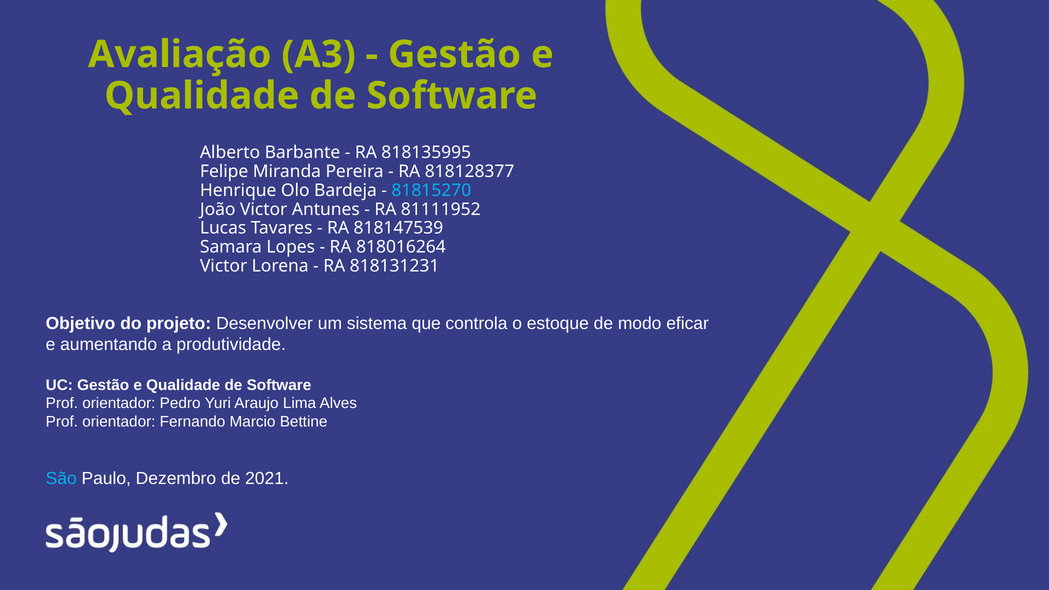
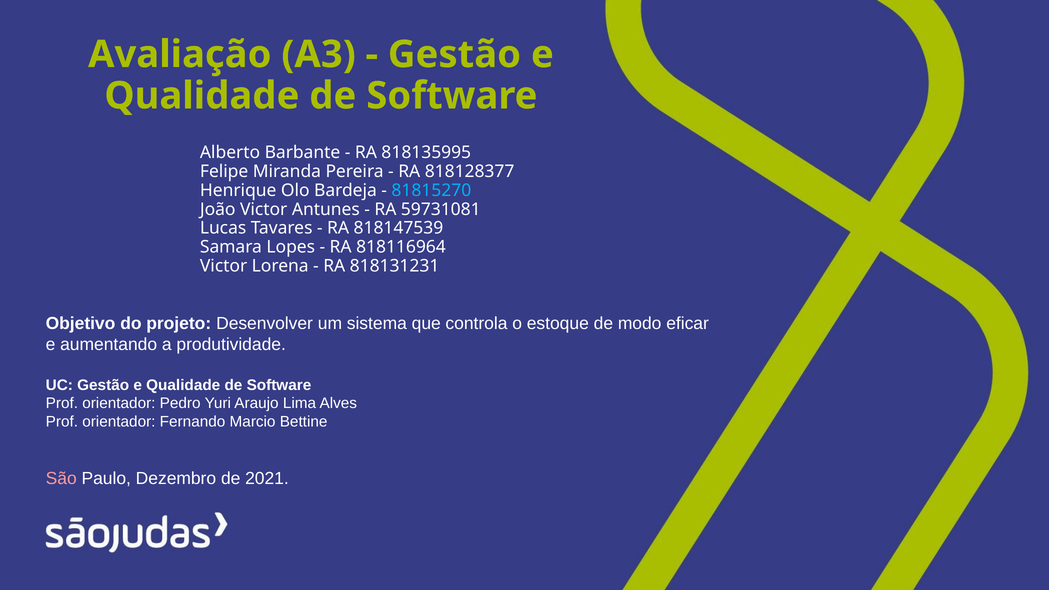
81111952: 81111952 -> 59731081
818016264: 818016264 -> 818116964
São colour: light blue -> pink
